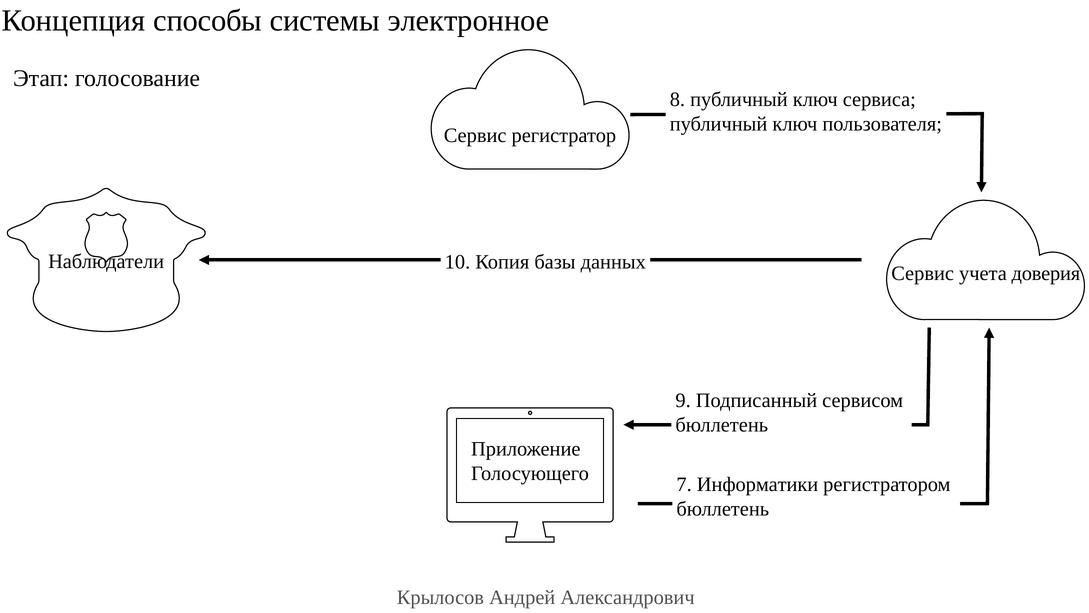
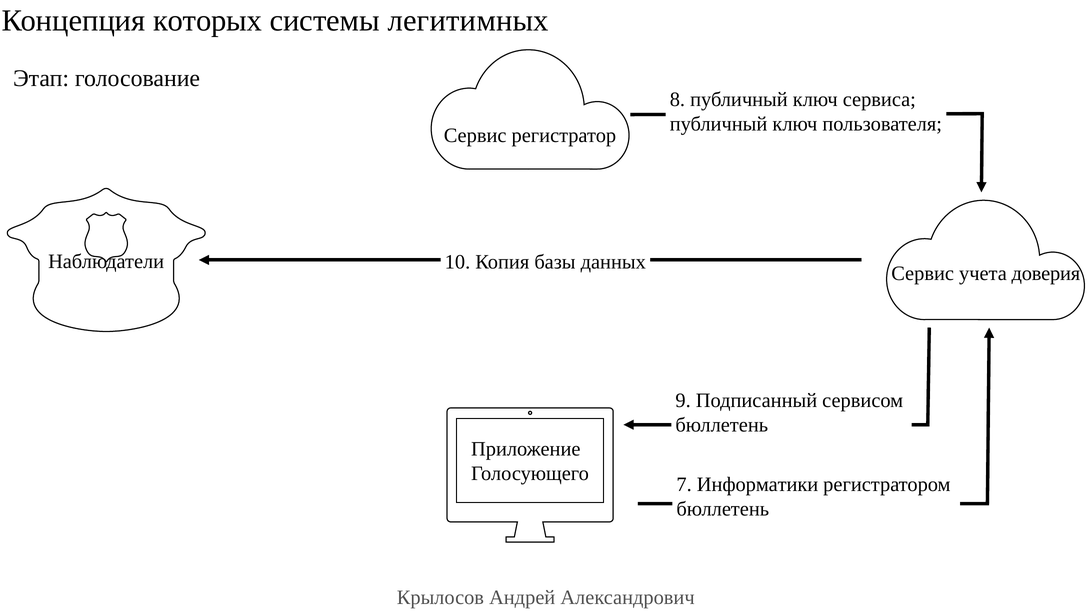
способы: способы -> которых
электронное: электронное -> легитимных
